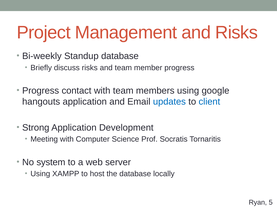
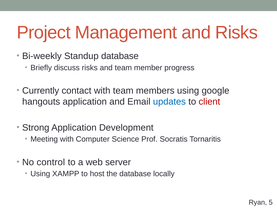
Progress at (41, 91): Progress -> Currently
client colour: blue -> red
system: system -> control
